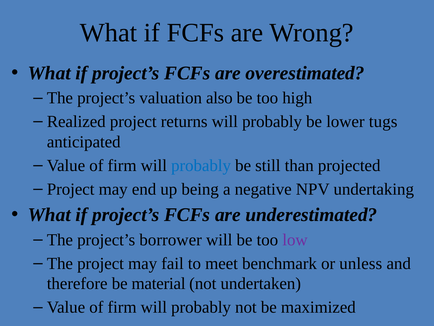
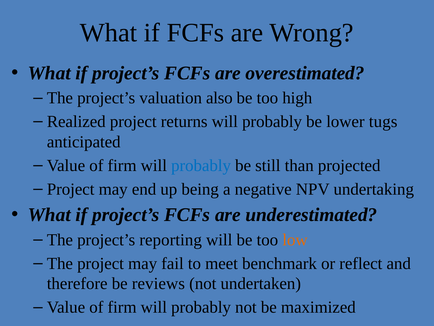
borrower: borrower -> reporting
low colour: purple -> orange
unless: unless -> reflect
material: material -> reviews
